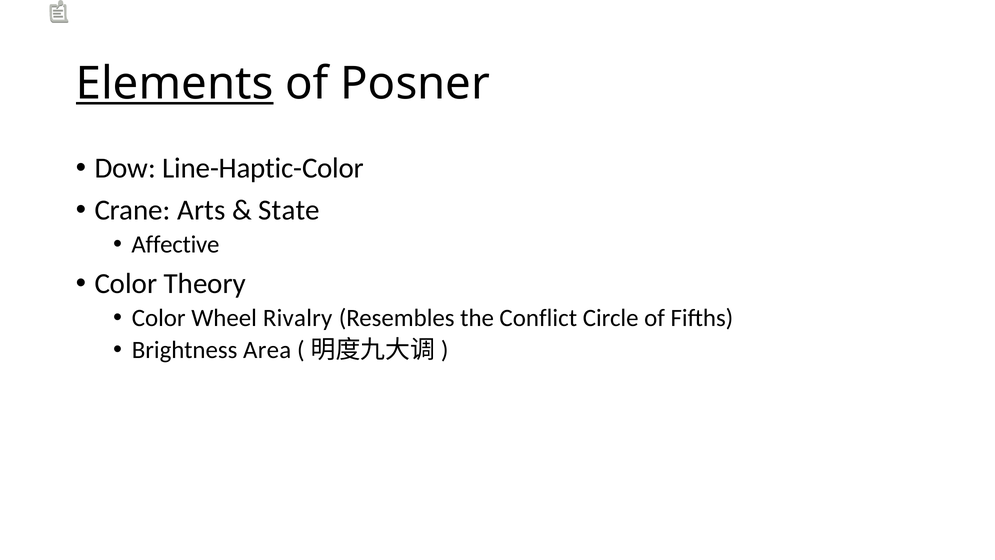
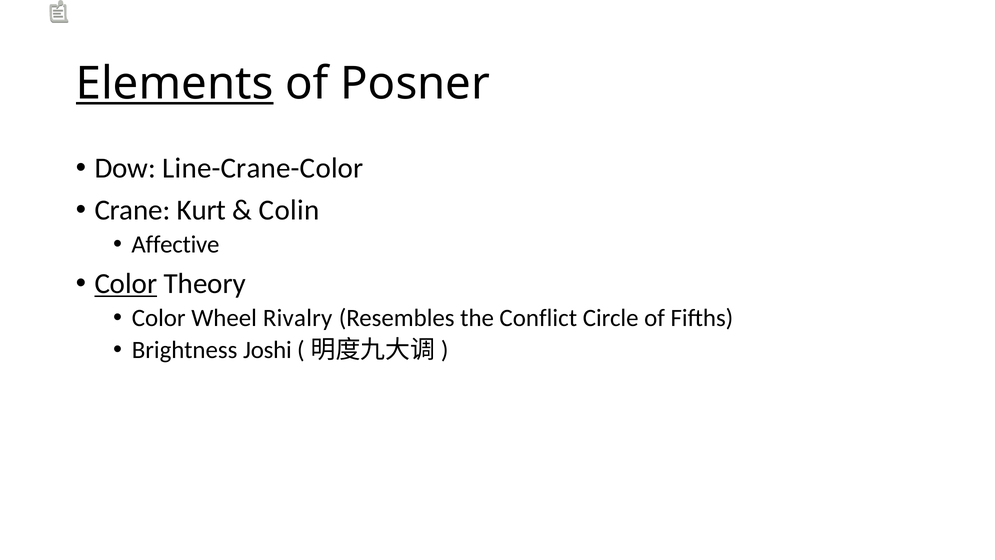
Line-Haptic-Color: Line-Haptic-Color -> Line-Crane-Color
Arts: Arts -> Kurt
State: State -> Colin
Color at (126, 284) underline: none -> present
Area: Area -> Joshi
